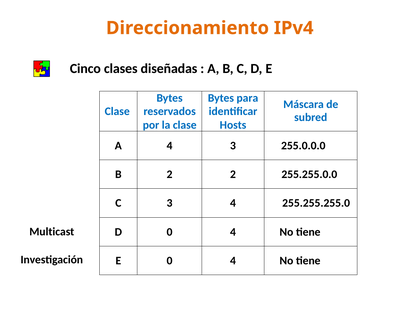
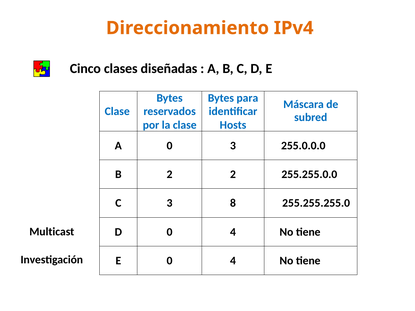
A 4: 4 -> 0
3 4: 4 -> 8
